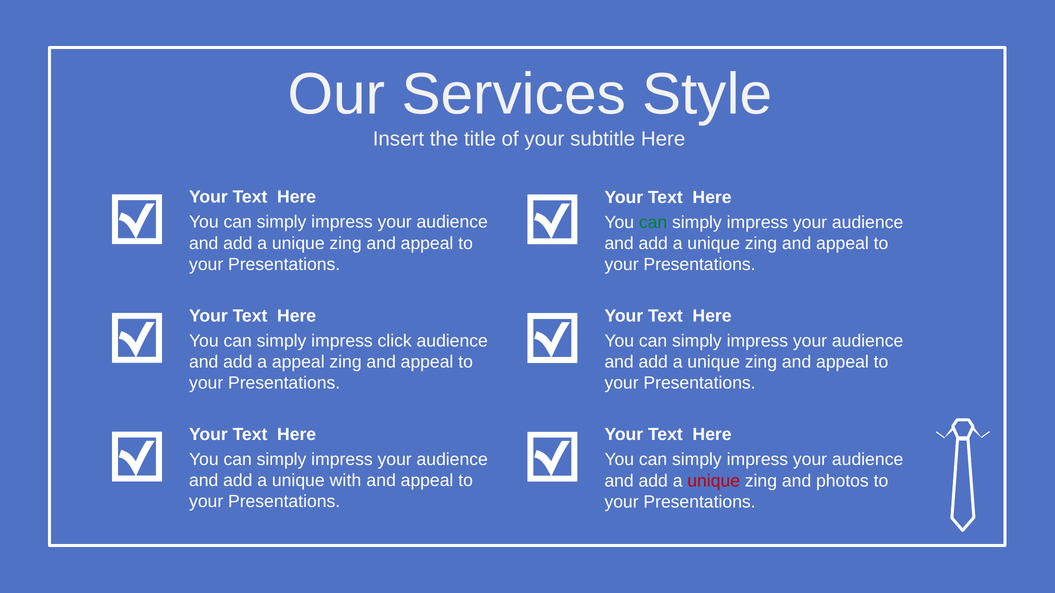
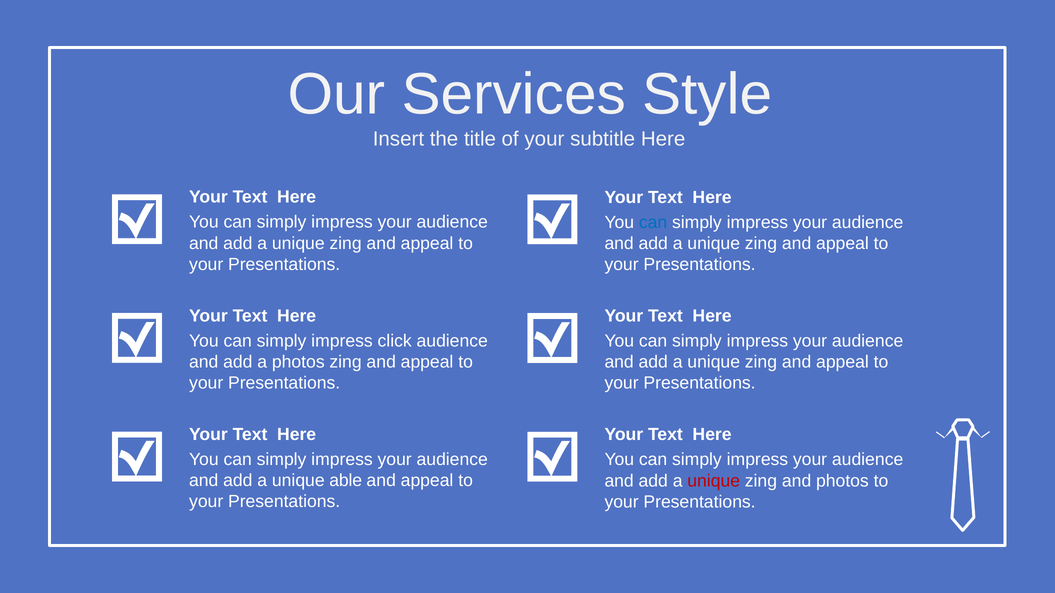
can at (653, 222) colour: green -> blue
a appeal: appeal -> photos
with: with -> able
